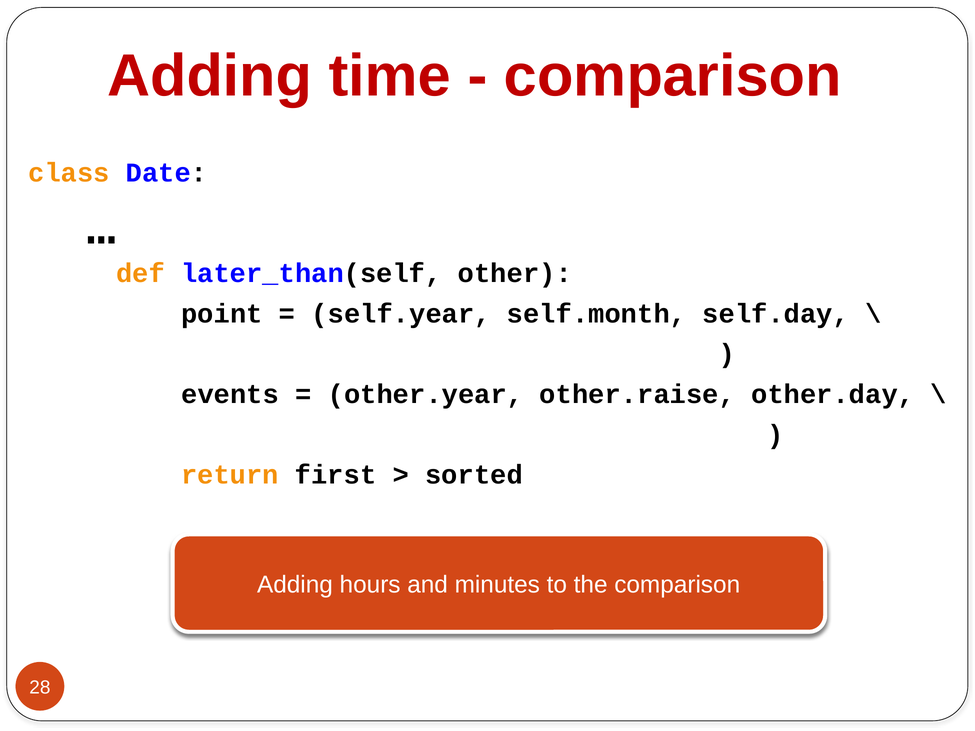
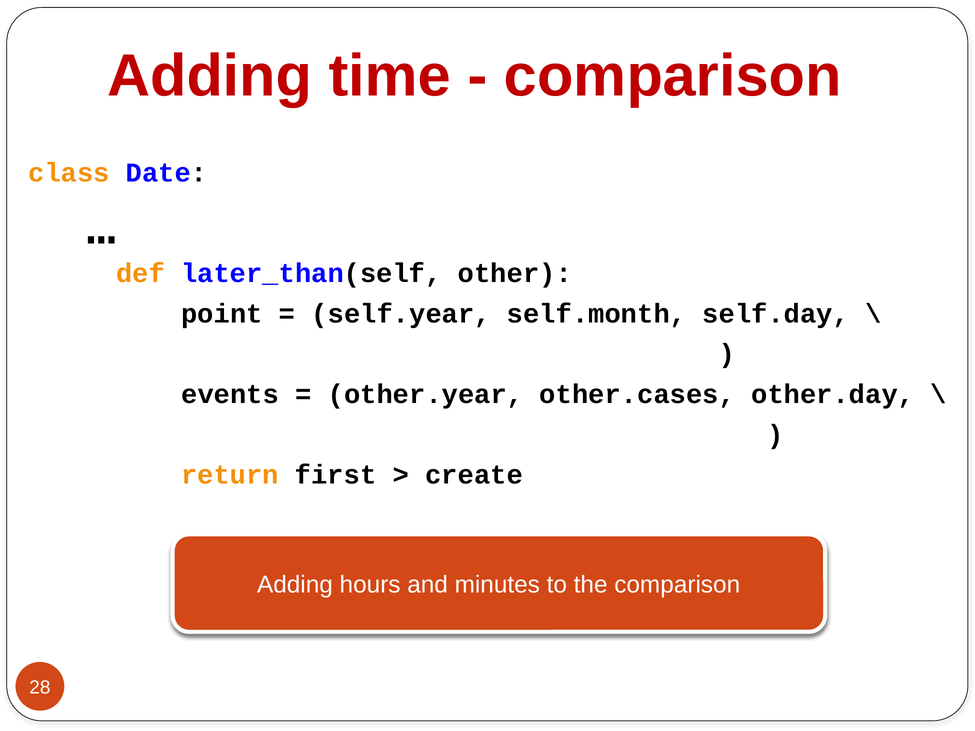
other.raise: other.raise -> other.cases
sorted: sorted -> create
